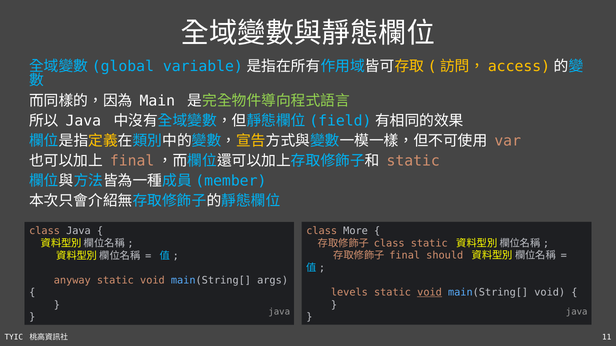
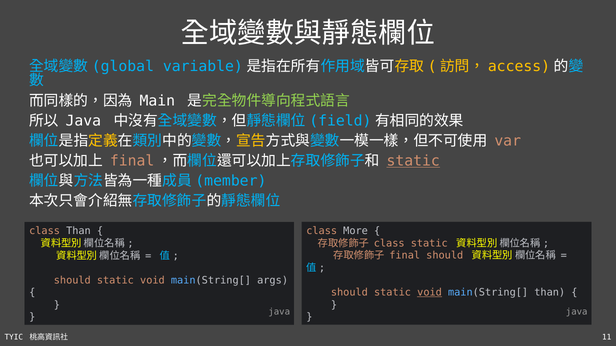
static at (413, 161) underline: none -> present
class Java: Java -> Than
anyway at (72, 281): anyway -> should
levels at (349, 293): levels -> should
main(String[ void: void -> than
